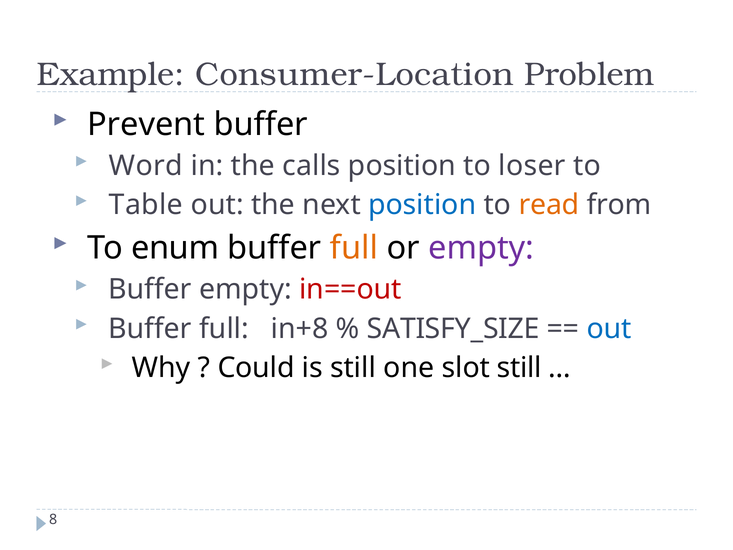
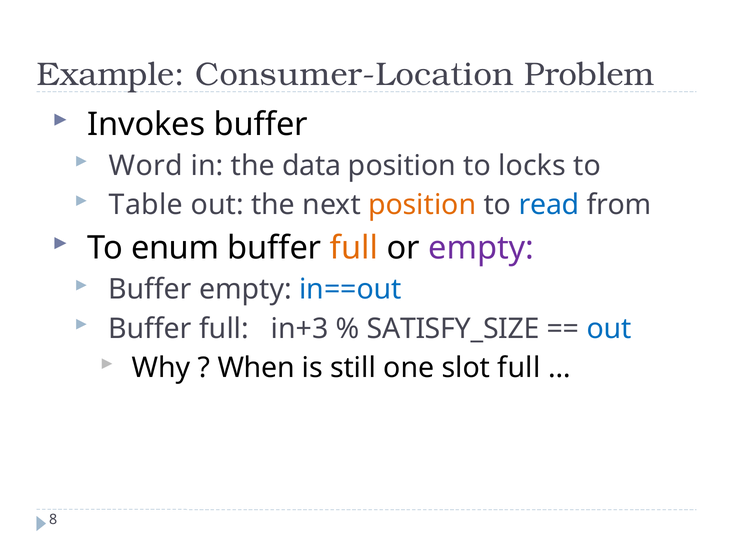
Prevent: Prevent -> Invokes
calls: calls -> data
loser: loser -> locks
position at (422, 205) colour: blue -> orange
read colour: orange -> blue
in==out colour: red -> blue
in+8: in+8 -> in+3
Could: Could -> When
slot still: still -> full
